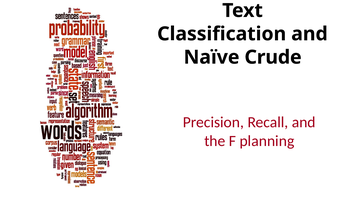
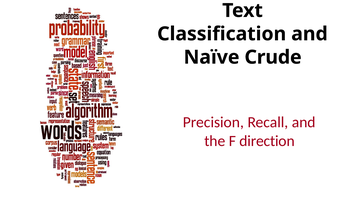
planning: planning -> direction
